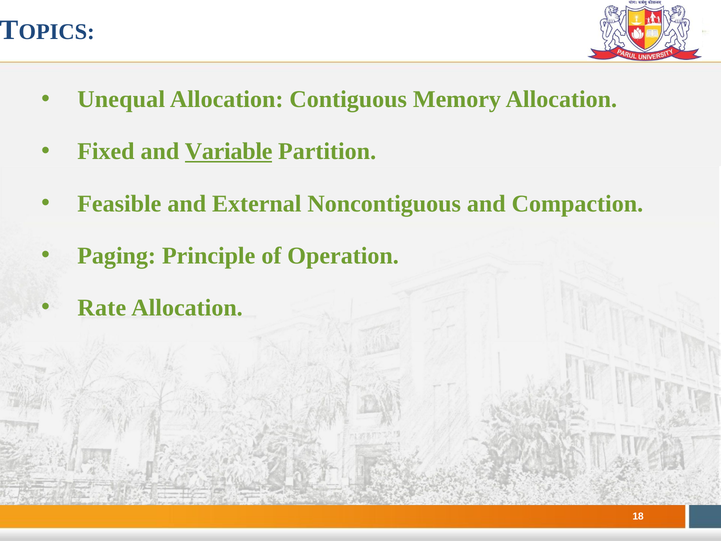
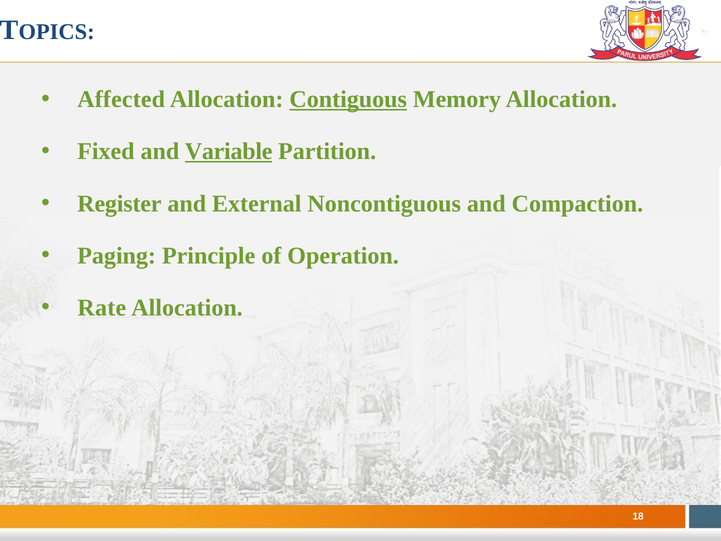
Unequal: Unequal -> Affected
Contiguous underline: none -> present
Feasible: Feasible -> Register
